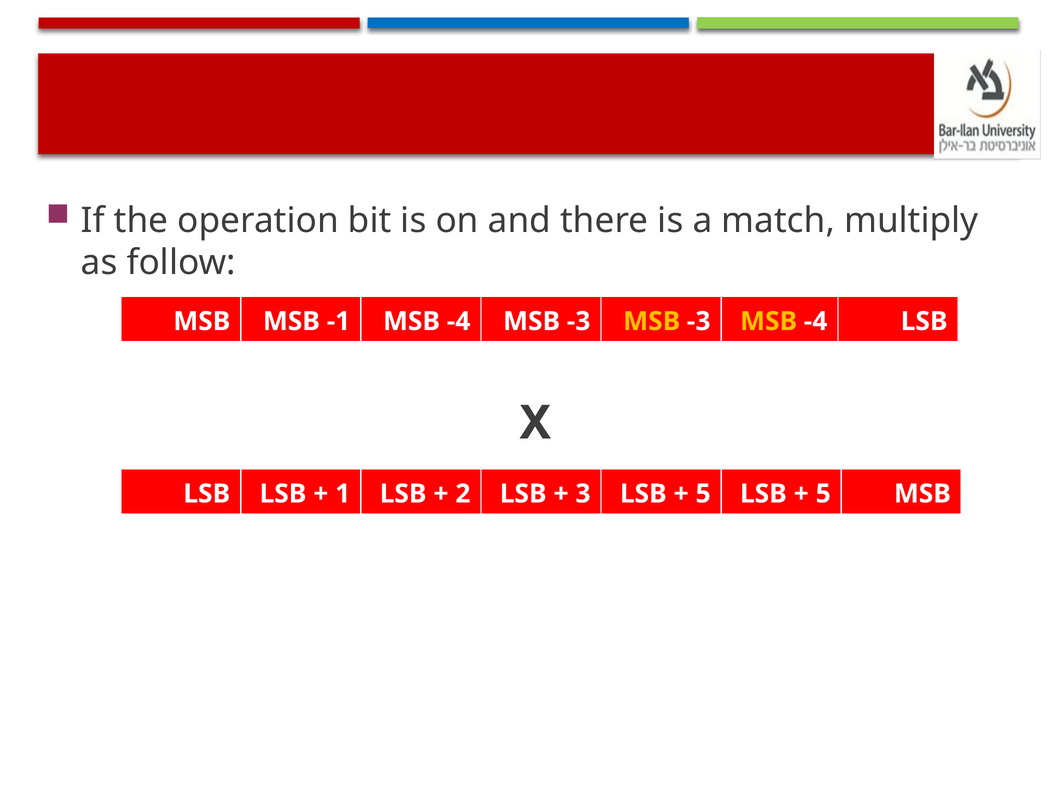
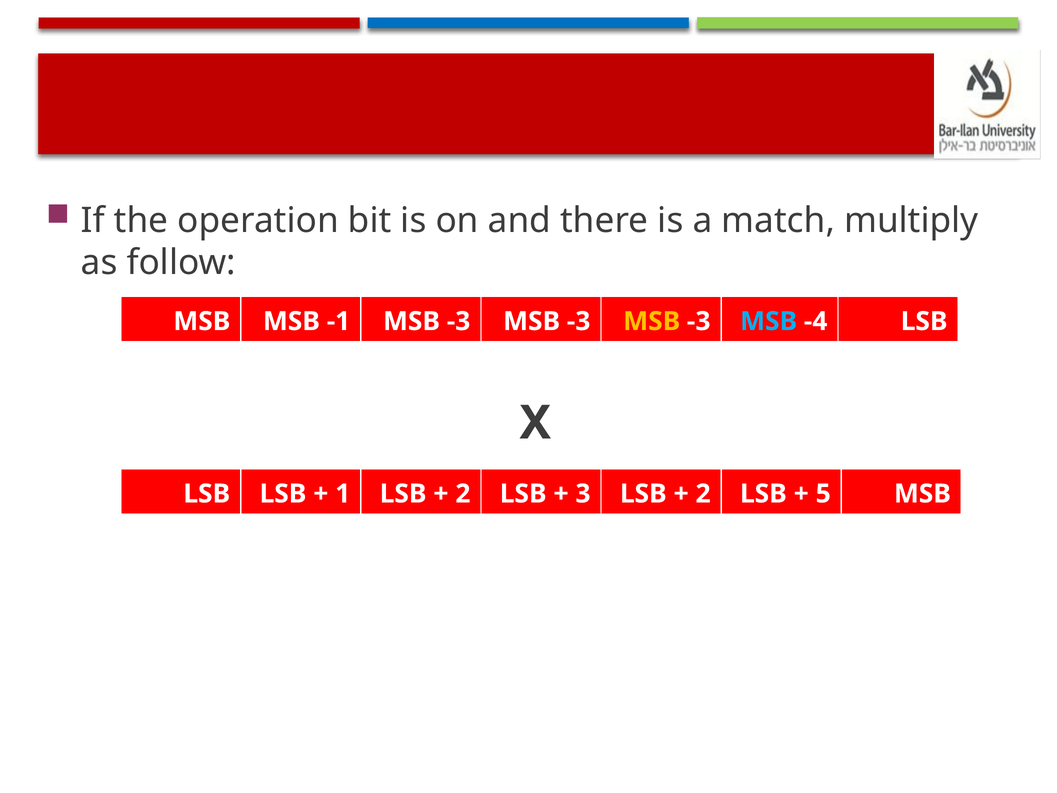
-1 MSB -4: -4 -> -3
MSB at (769, 321) colour: yellow -> light blue
5 at (703, 494): 5 -> 2
